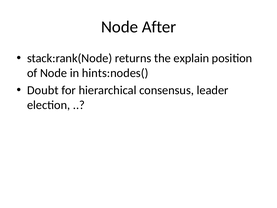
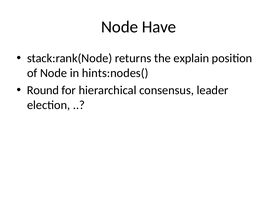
After: After -> Have
Doubt: Doubt -> Round
